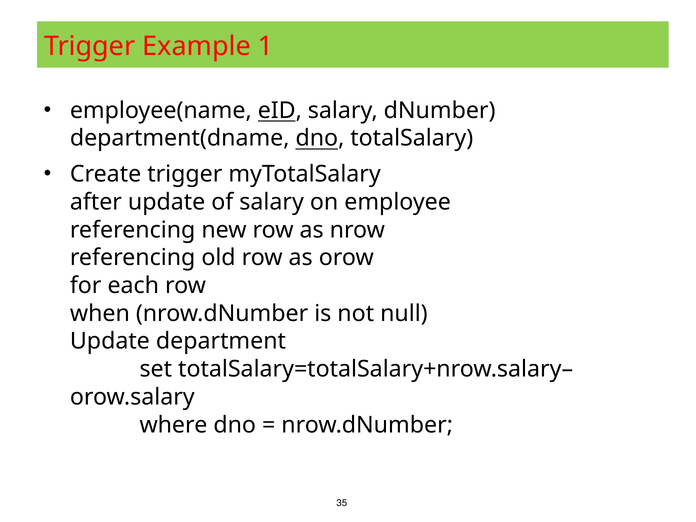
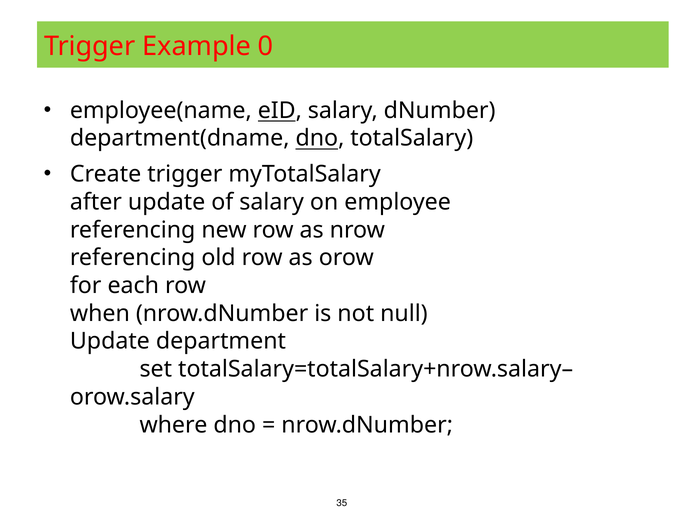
1: 1 -> 0
